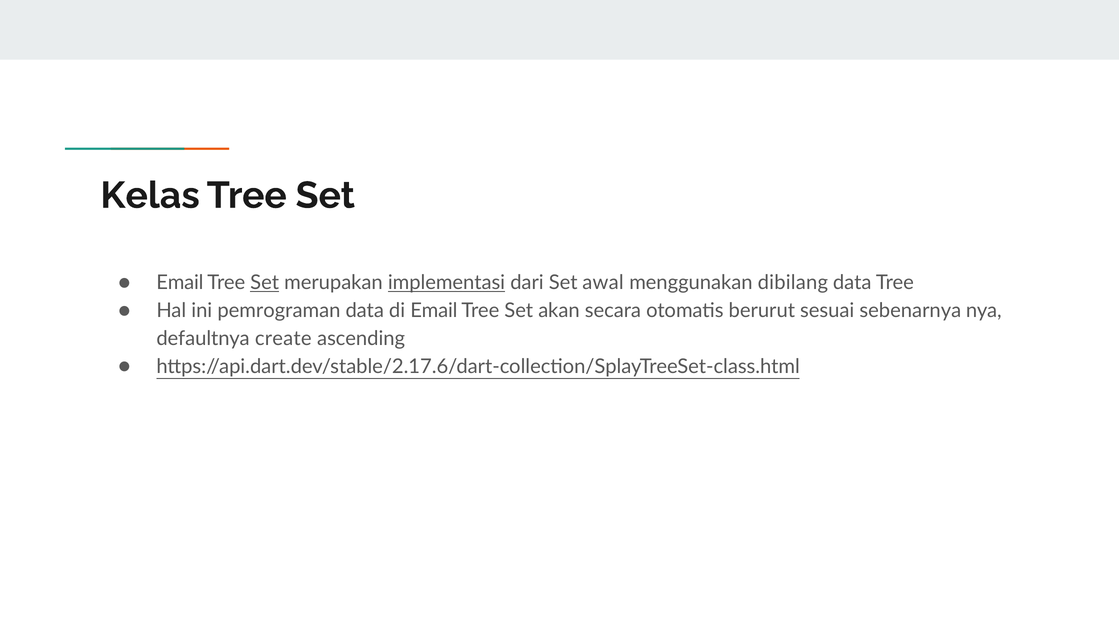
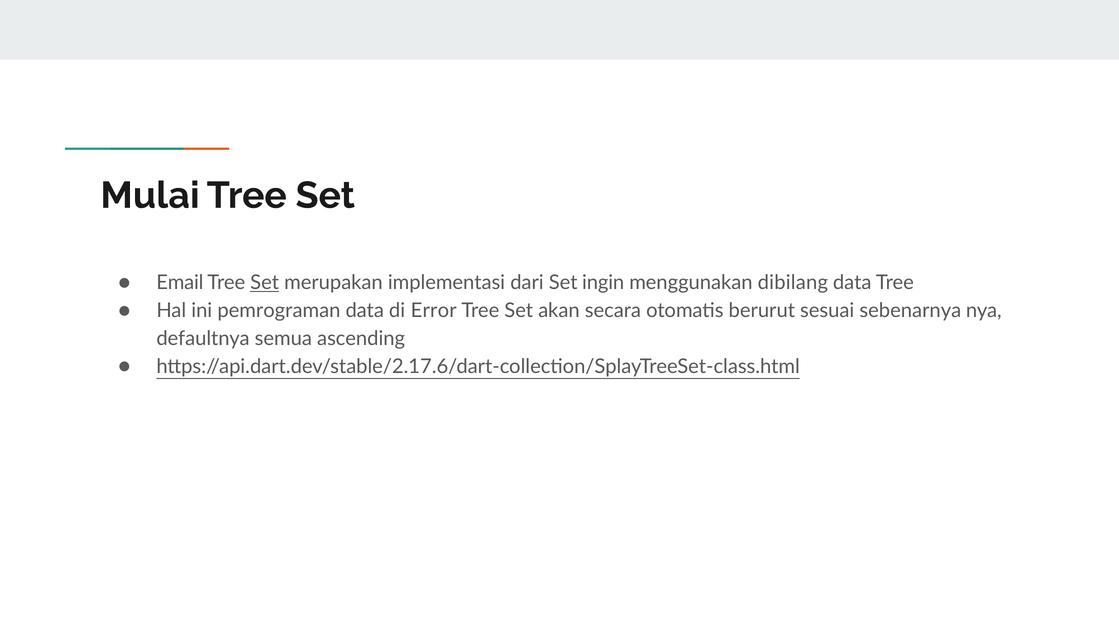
Kelas: Kelas -> Mulai
implementasi underline: present -> none
awal: awal -> ingin
di Email: Email -> Error
create: create -> semua
